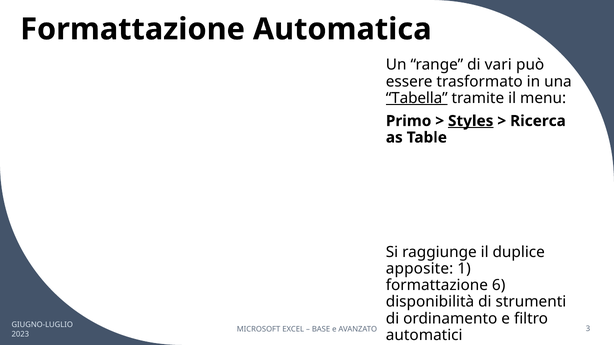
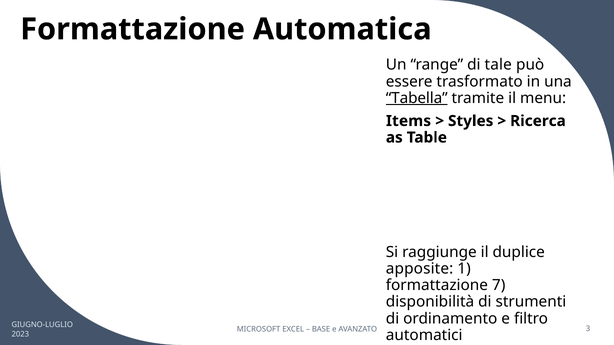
vari: vari -> tale
Primo: Primo -> Items
Styles underline: present -> none
6: 6 -> 7
